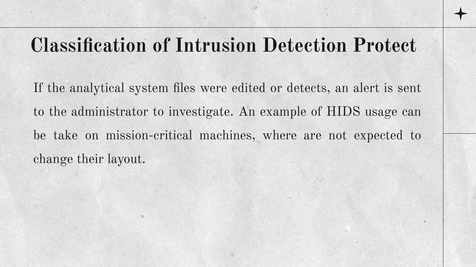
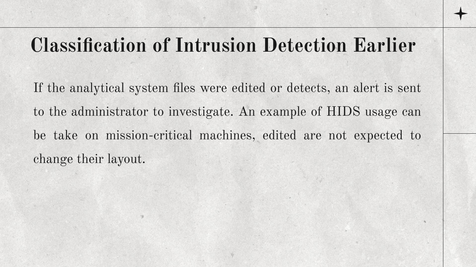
Protect: Protect -> Earlier
machines where: where -> edited
